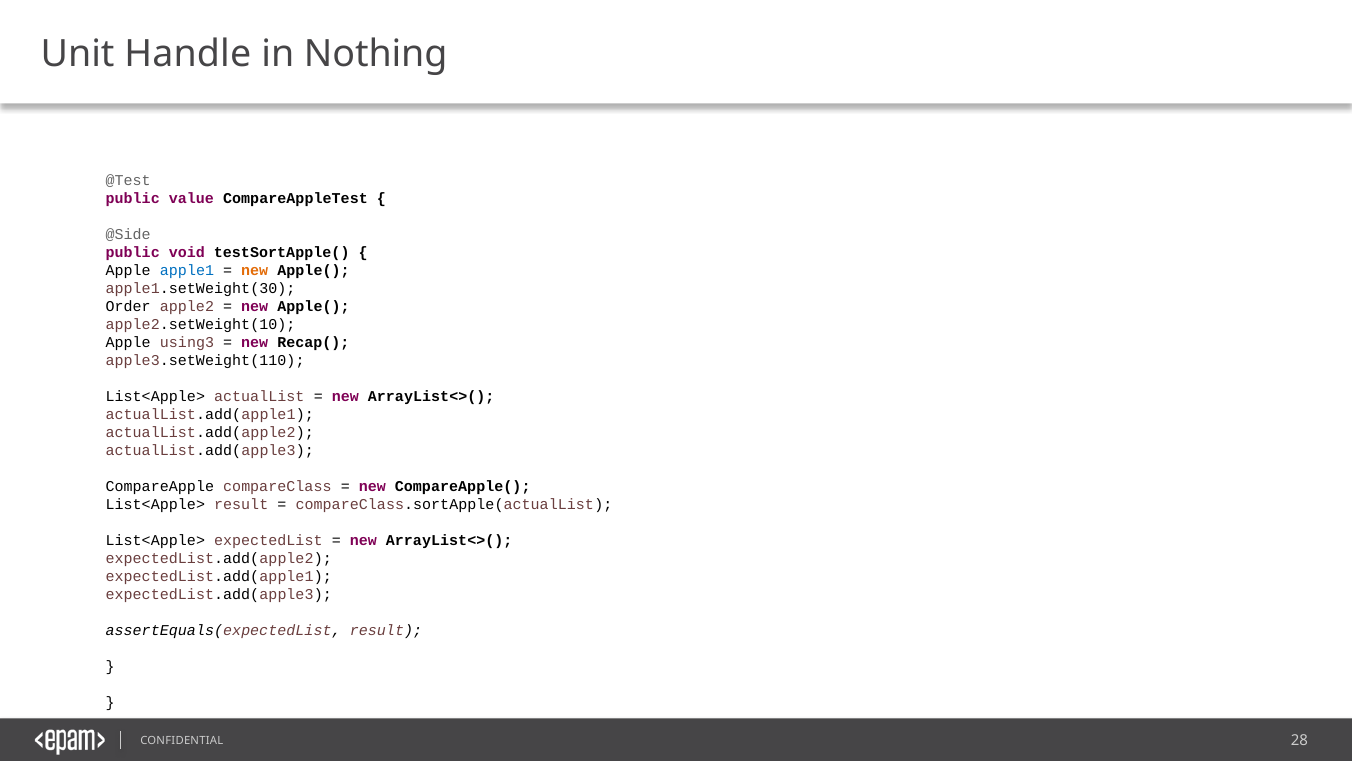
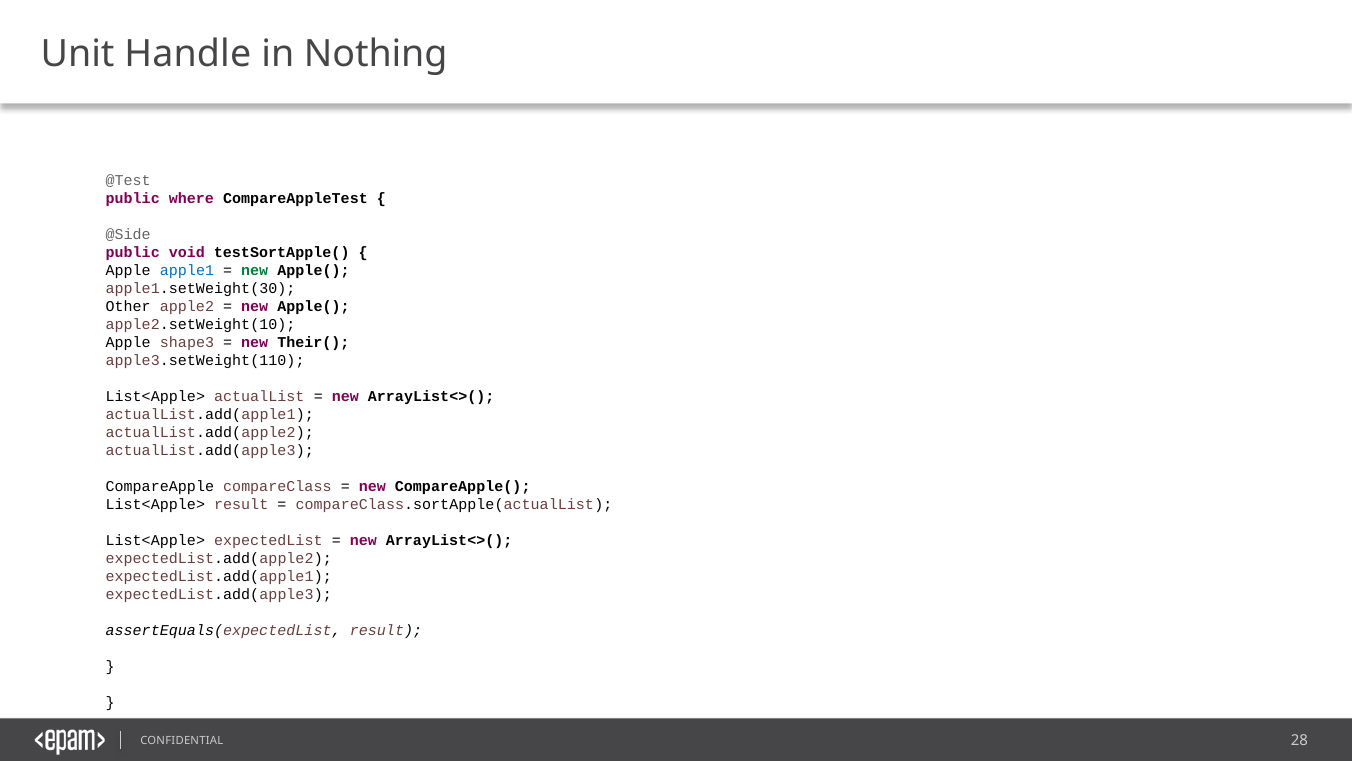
value: value -> where
new at (255, 270) colour: orange -> green
Order: Order -> Other
using3: using3 -> shape3
Recap(: Recap( -> Their(
